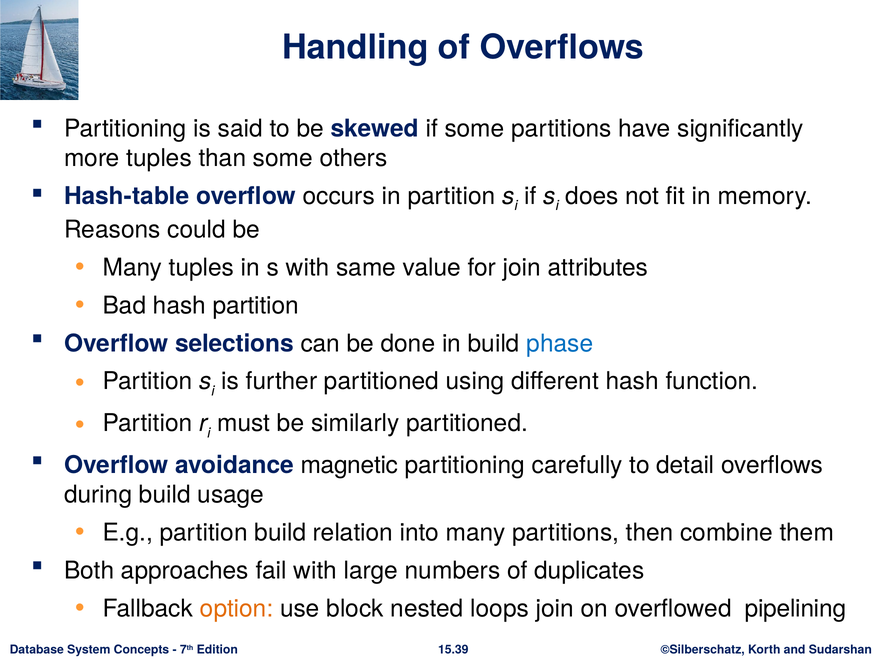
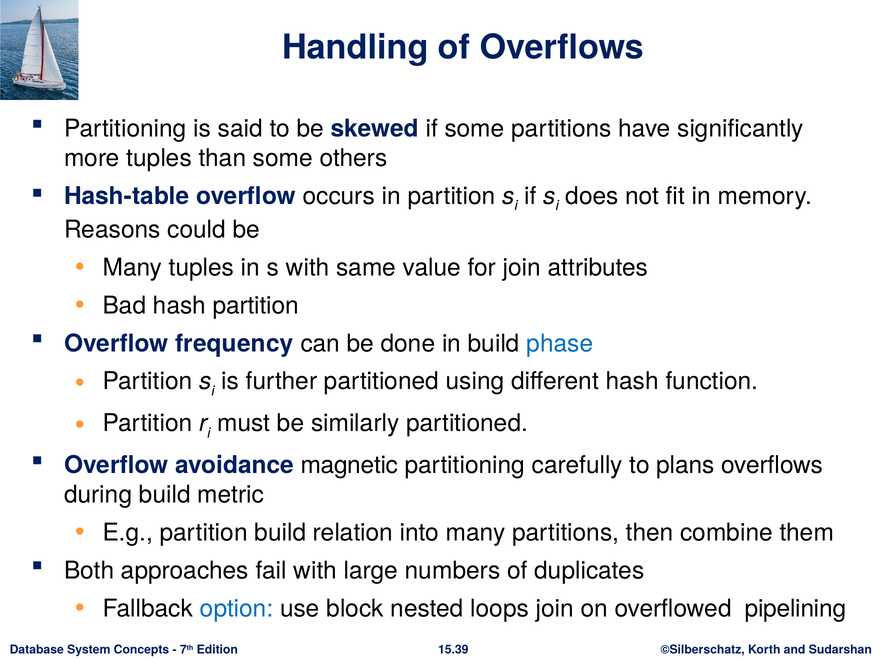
selections: selections -> frequency
detail: detail -> plans
usage: usage -> metric
option colour: orange -> blue
